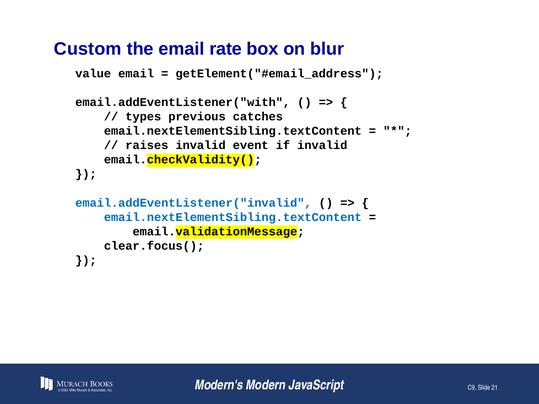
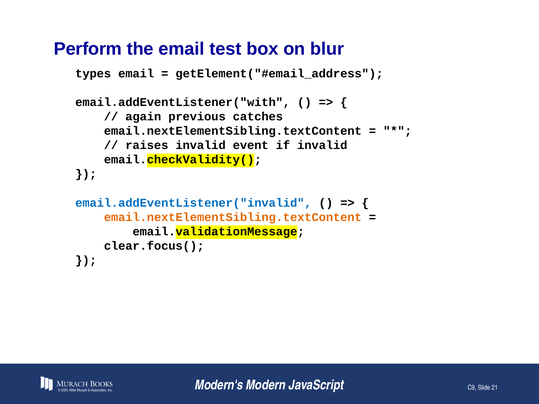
Custom: Custom -> Perform
rate: rate -> test
value: value -> types
types: types -> again
email.nextElementSibling.textContent at (233, 217) colour: blue -> orange
